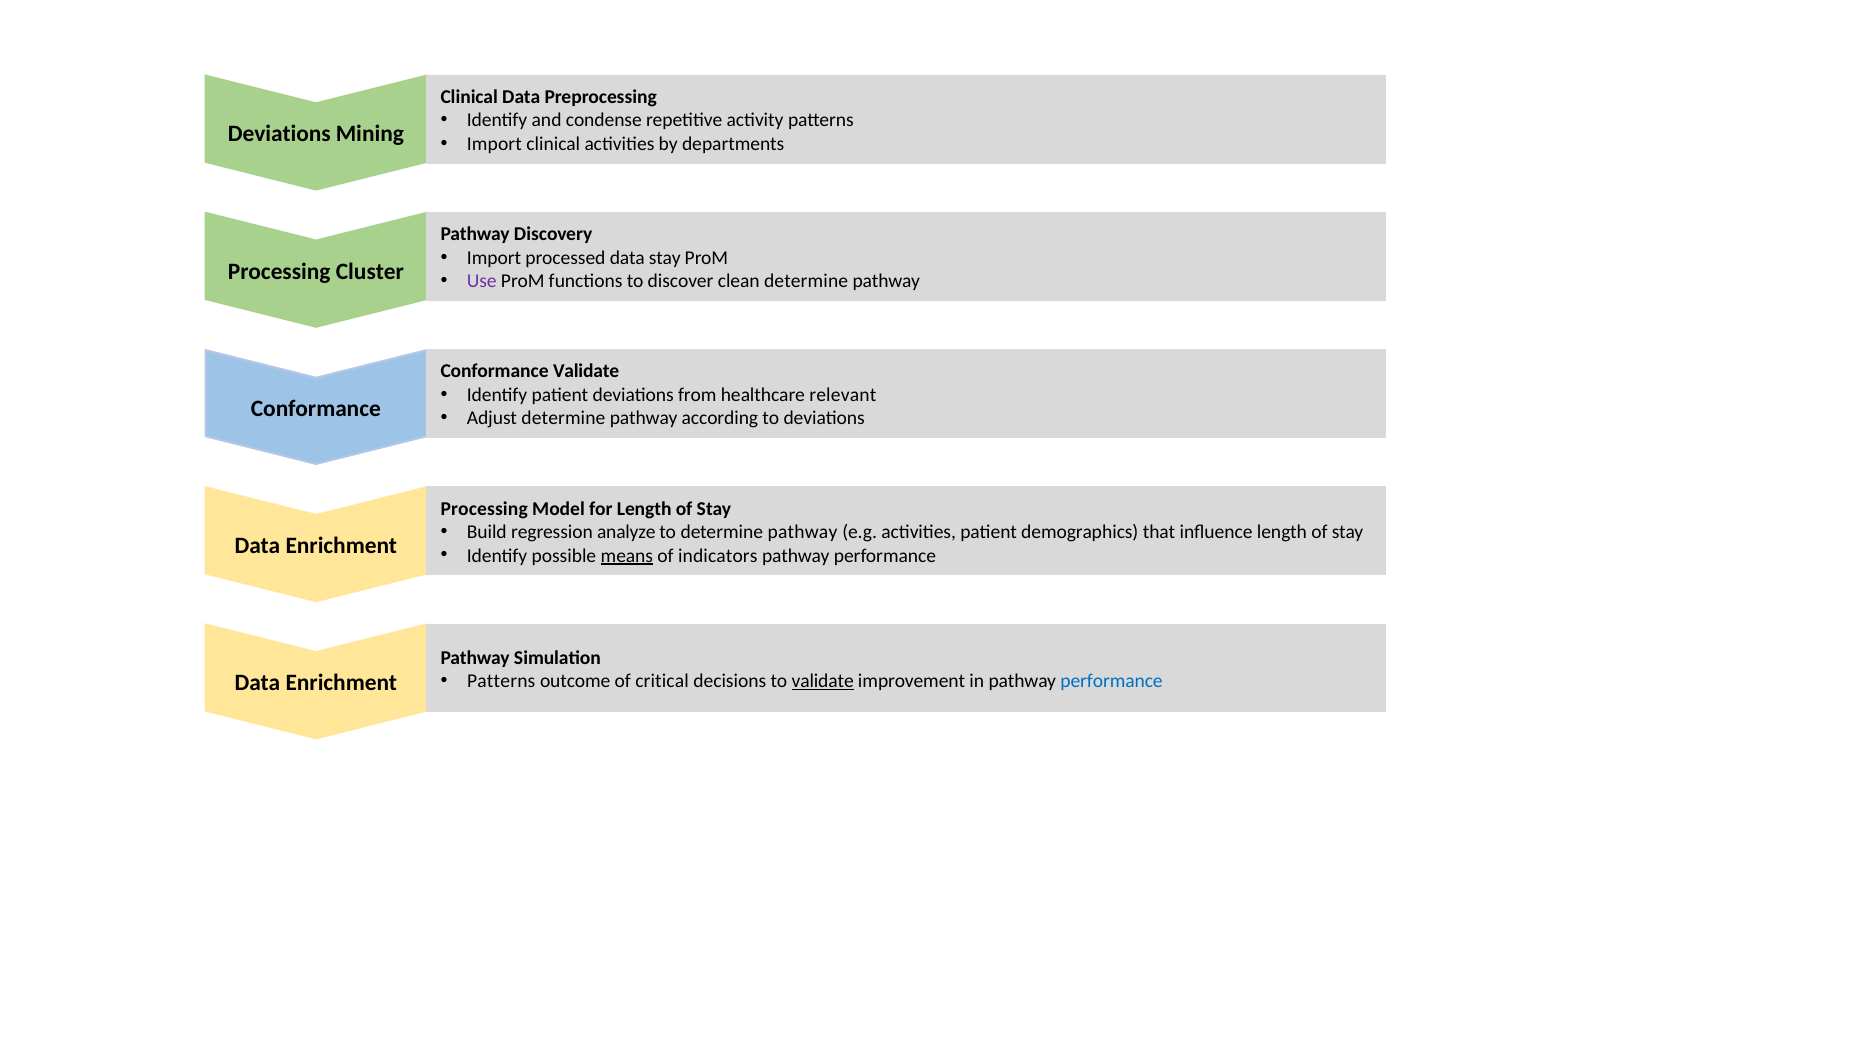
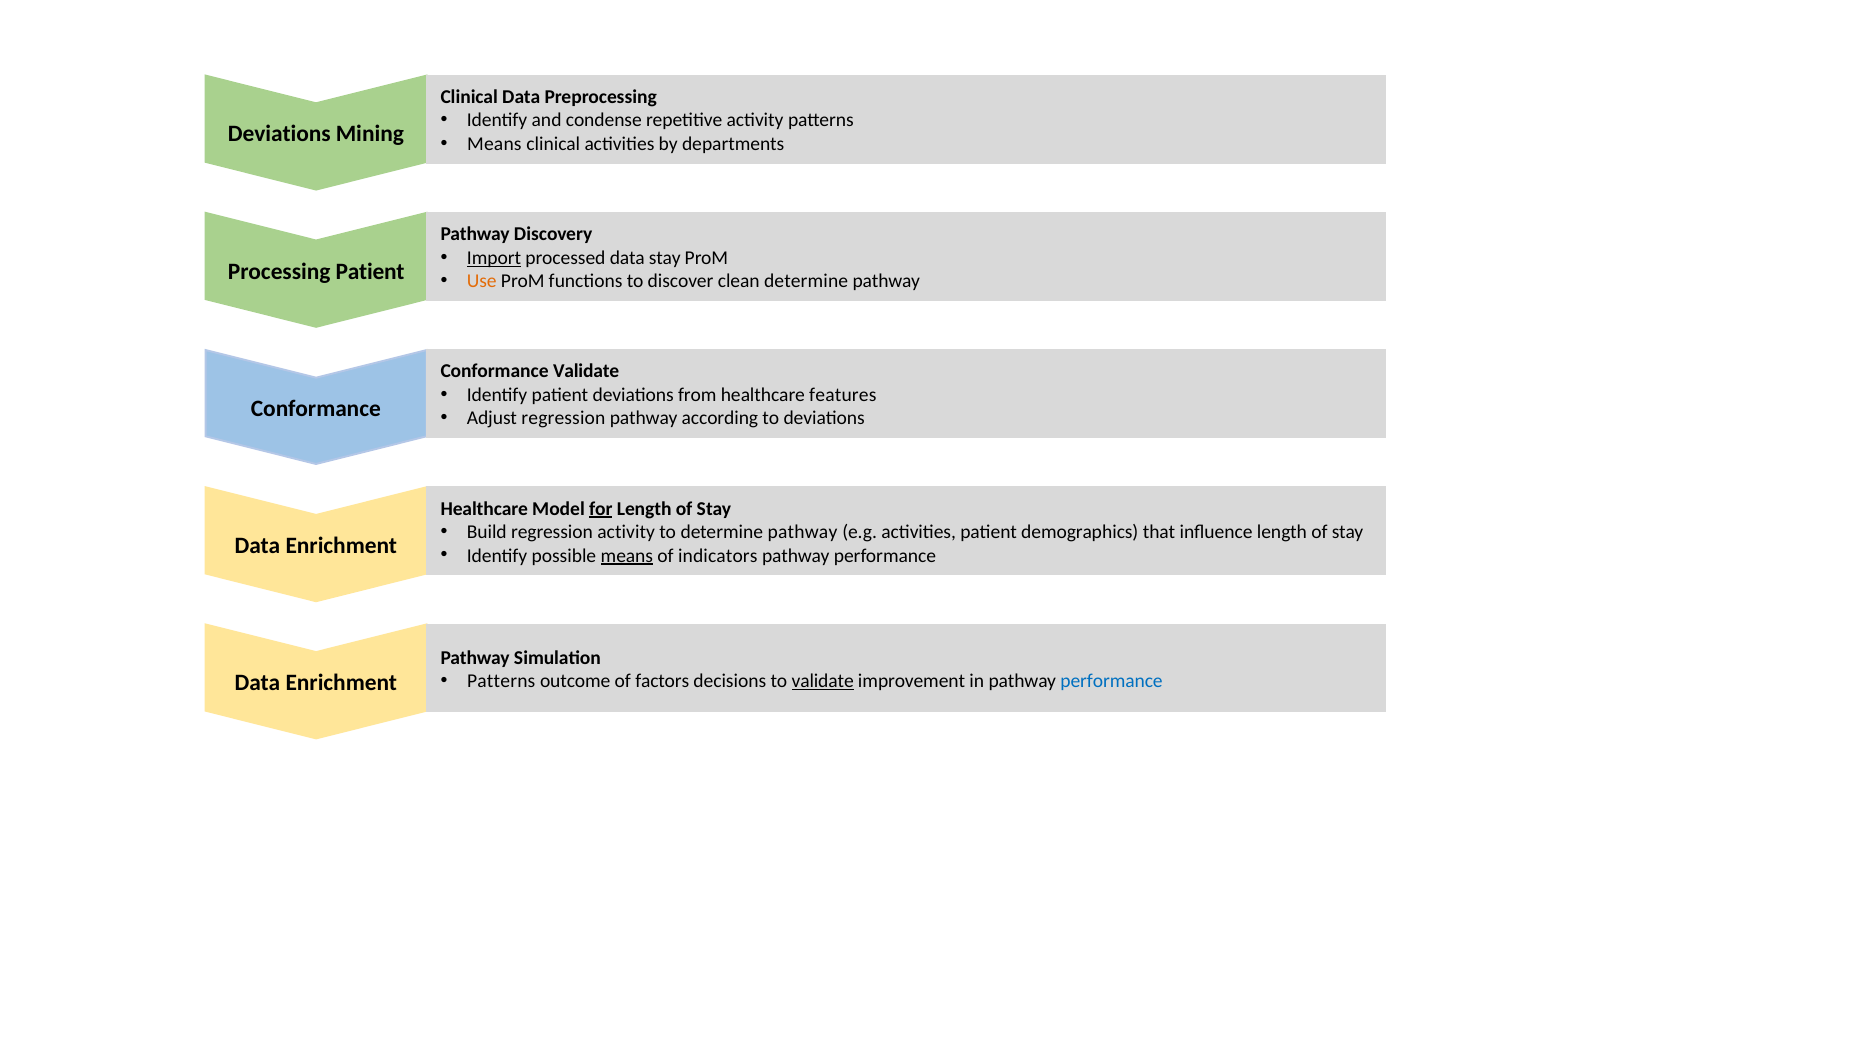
Import at (494, 144): Import -> Means
Import at (494, 258) underline: none -> present
Processing Cluster: Cluster -> Patient
Use colour: purple -> orange
relevant: relevant -> features
Adjust determine: determine -> regression
Processing at (484, 509): Processing -> Healthcare
for underline: none -> present
regression analyze: analyze -> activity
critical: critical -> factors
